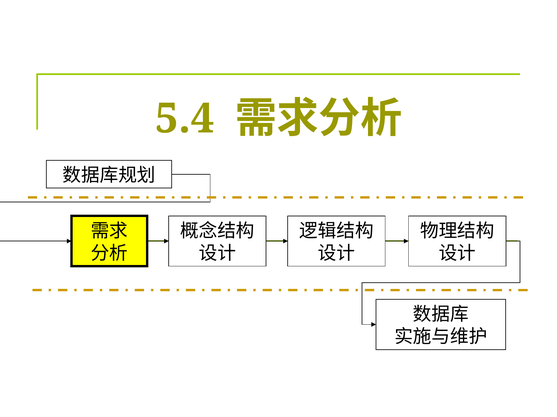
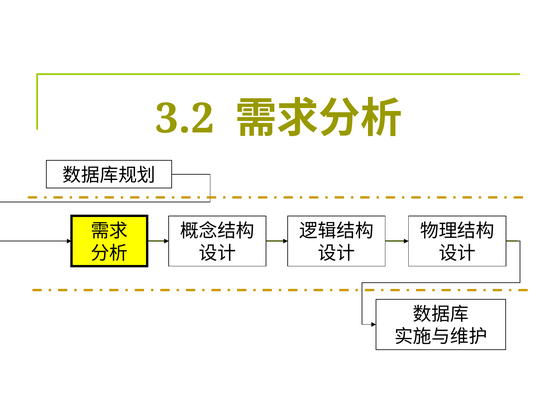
5.4: 5.4 -> 3.2
